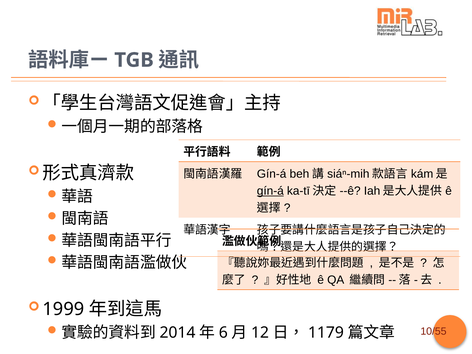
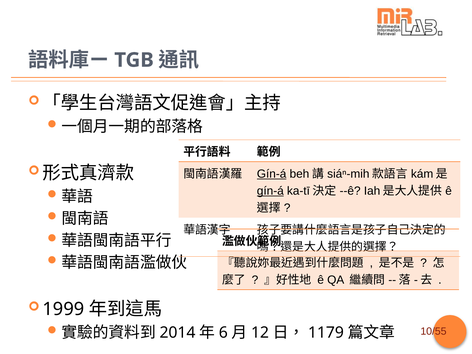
Gín-á at (272, 174) underline: none -> present
